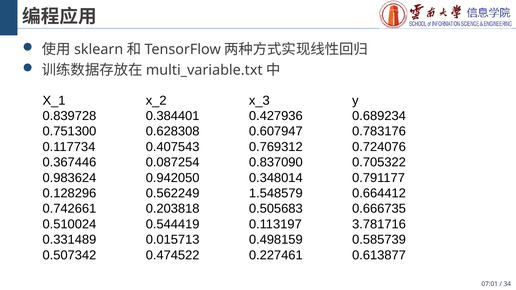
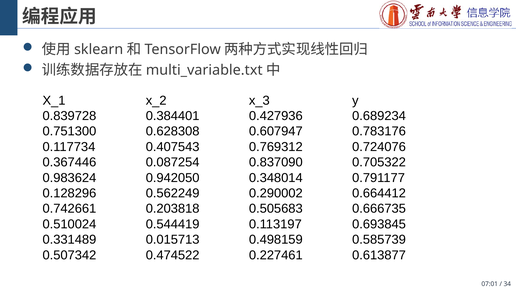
1.548579: 1.548579 -> 0.290002
3.781716: 3.781716 -> 0.693845
